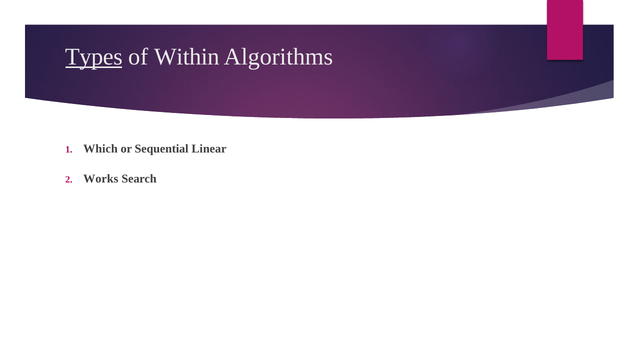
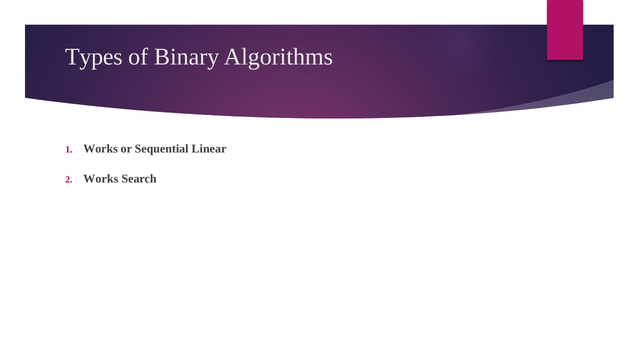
Types underline: present -> none
Within: Within -> Binary
Which at (101, 149): Which -> Works
